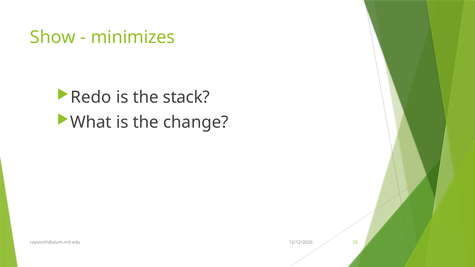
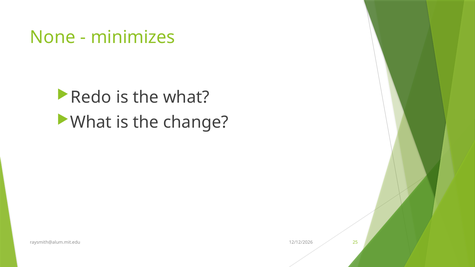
Show: Show -> None
the stack: stack -> what
